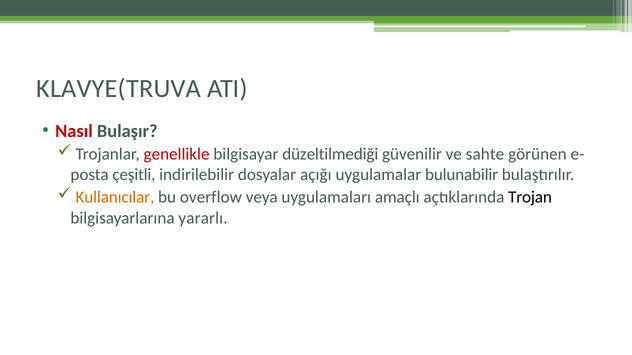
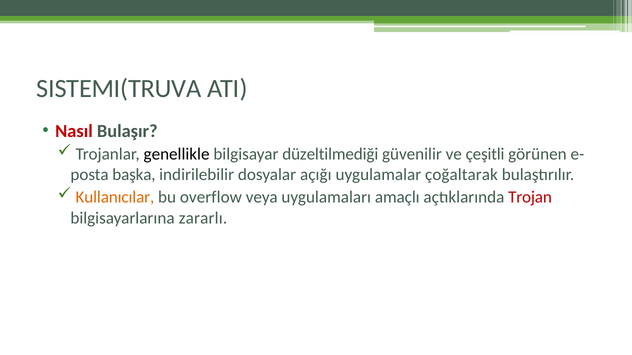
KLAVYE(TRUVA: KLAVYE(TRUVA -> SISTEMI(TRUVA
genellikle colour: red -> black
sahte: sahte -> çeşitli
çeşitli: çeşitli -> başka
bulunabilir: bulunabilir -> çoğaltarak
Trojan colour: black -> red
yararlı: yararlı -> zararlı
